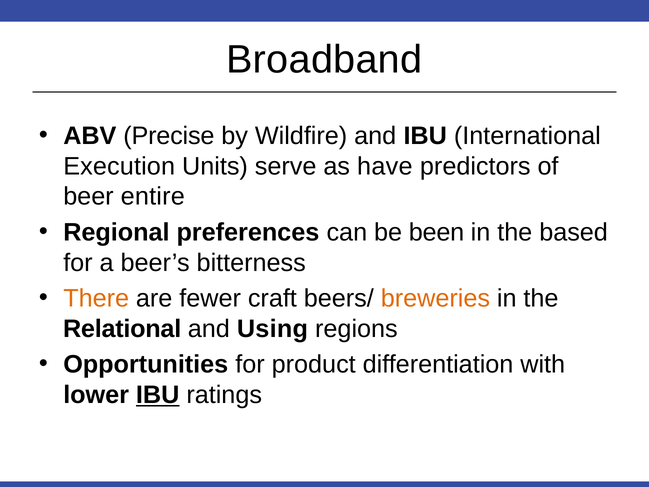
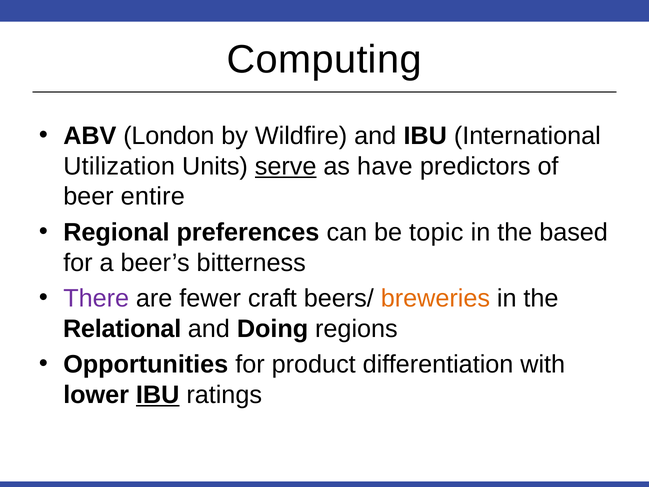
Broadband: Broadband -> Computing
Precise: Precise -> London
Execution: Execution -> Utilization
serve underline: none -> present
been: been -> topic
There colour: orange -> purple
Using: Using -> Doing
